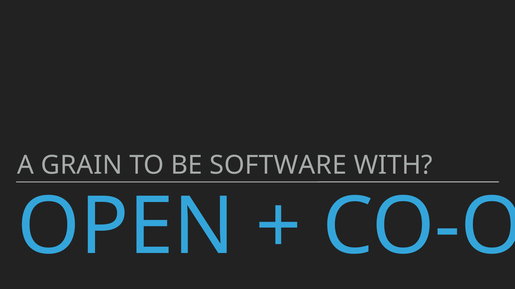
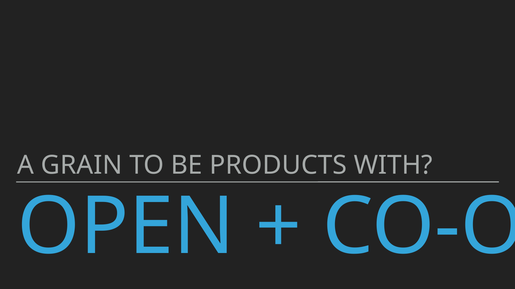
SOFTWARE: SOFTWARE -> PRODUCTS
